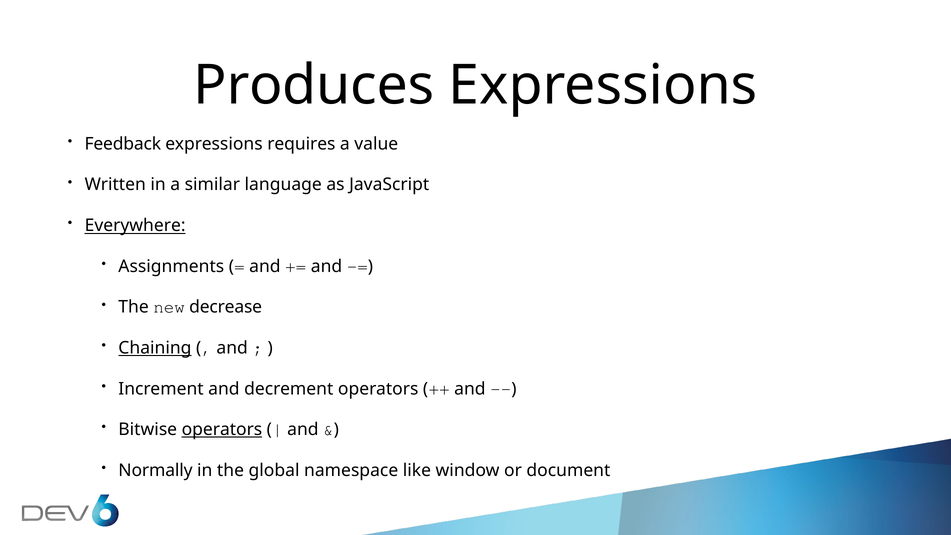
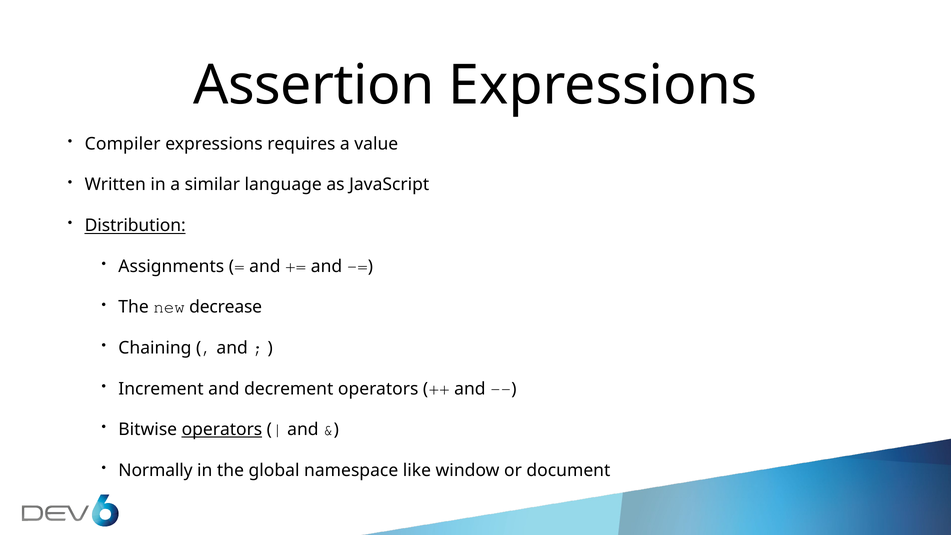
Produces: Produces -> Assertion
Feedback: Feedback -> Compiler
Everywhere: Everywhere -> Distribution
Chaining underline: present -> none
